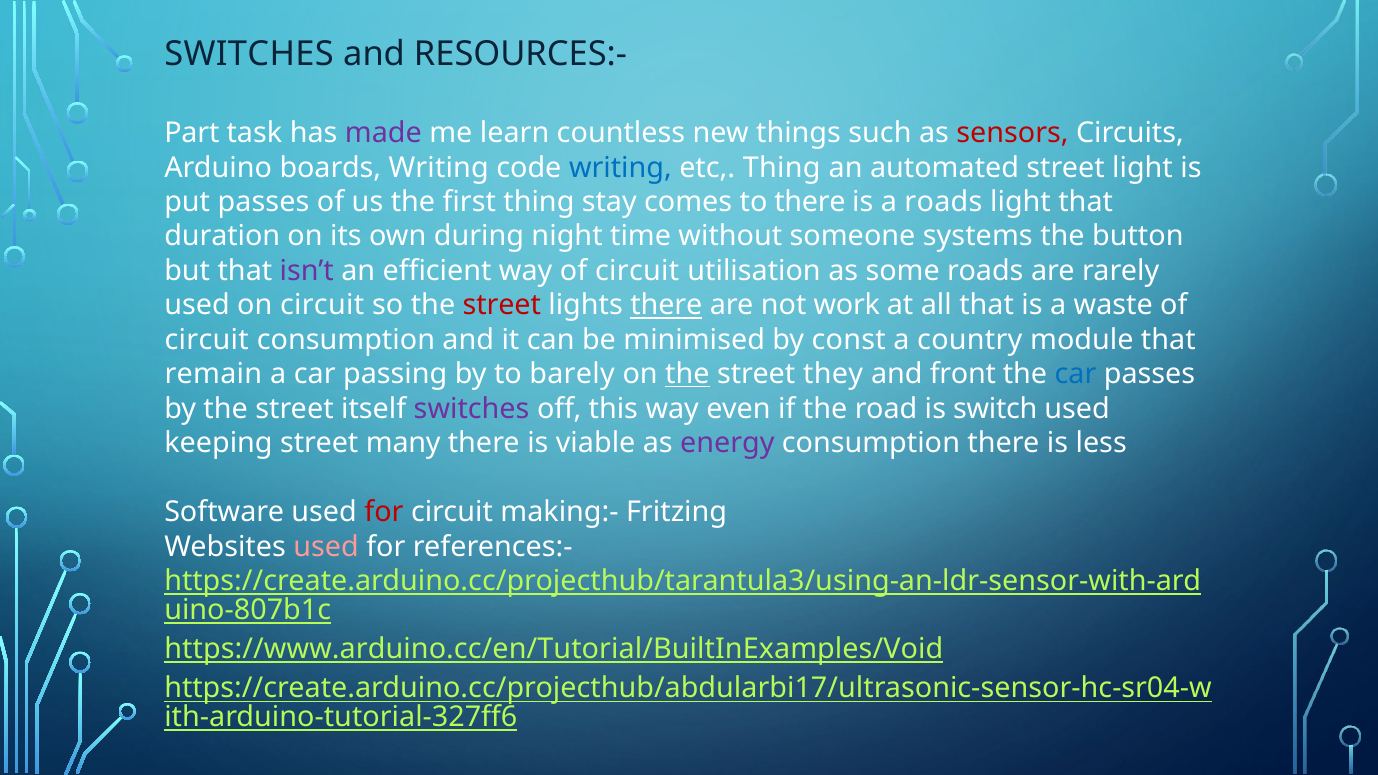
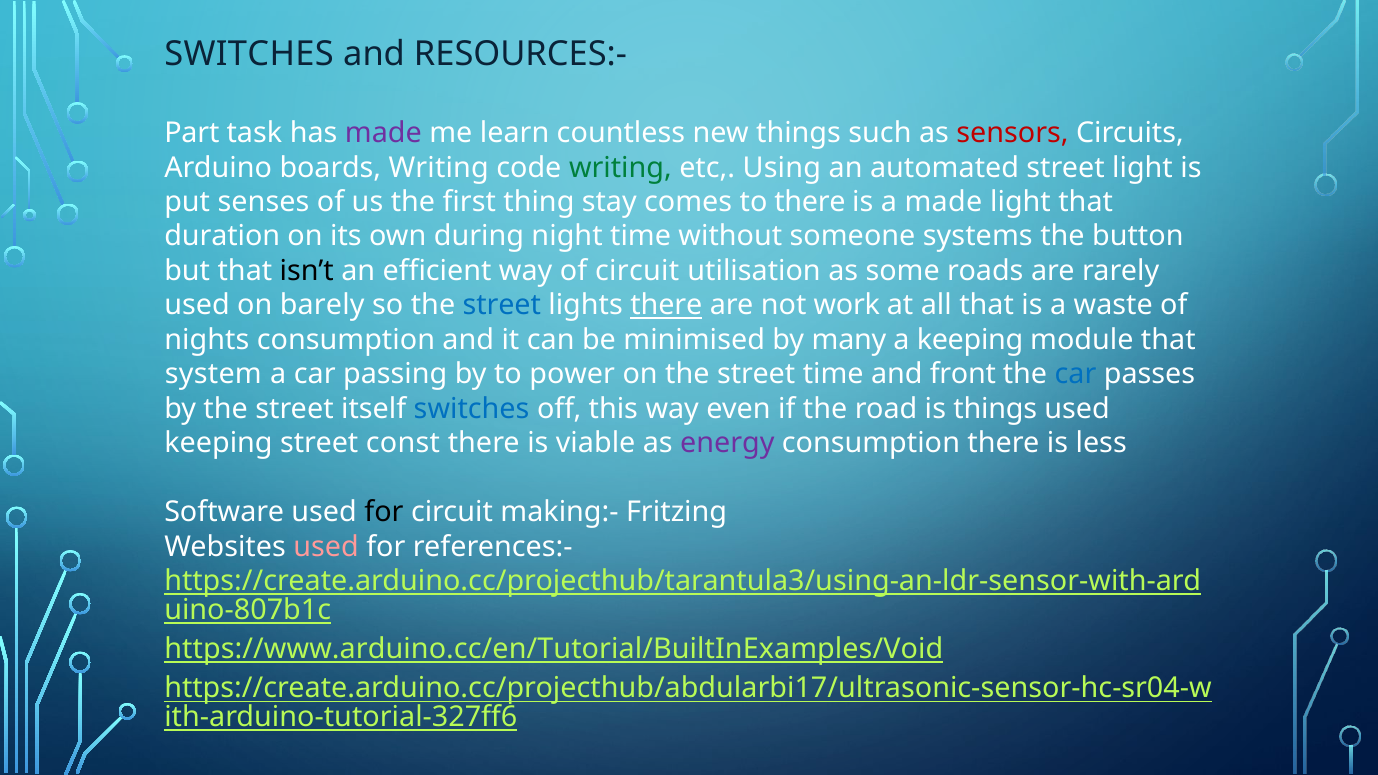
writing at (620, 168) colour: blue -> green
etc Thing: Thing -> Using
put passes: passes -> senses
a roads: roads -> made
isn’t colour: purple -> black
on circuit: circuit -> barely
street at (502, 305) colour: red -> blue
circuit at (207, 340): circuit -> nights
const: const -> many
a country: country -> keeping
remain: remain -> system
barely: barely -> power
the at (687, 374) underline: present -> none
street they: they -> time
switches at (472, 409) colour: purple -> blue
is switch: switch -> things
many: many -> const
for at (384, 512) colour: red -> black
